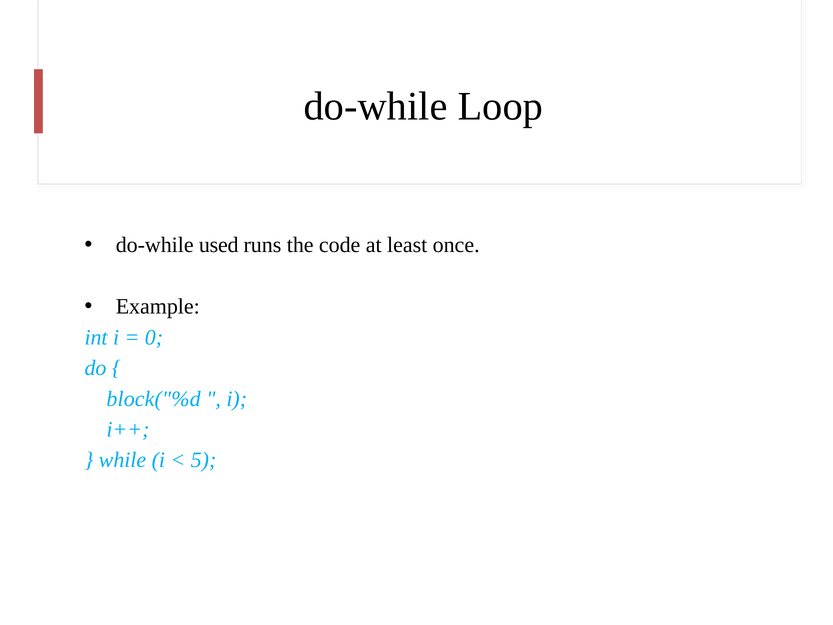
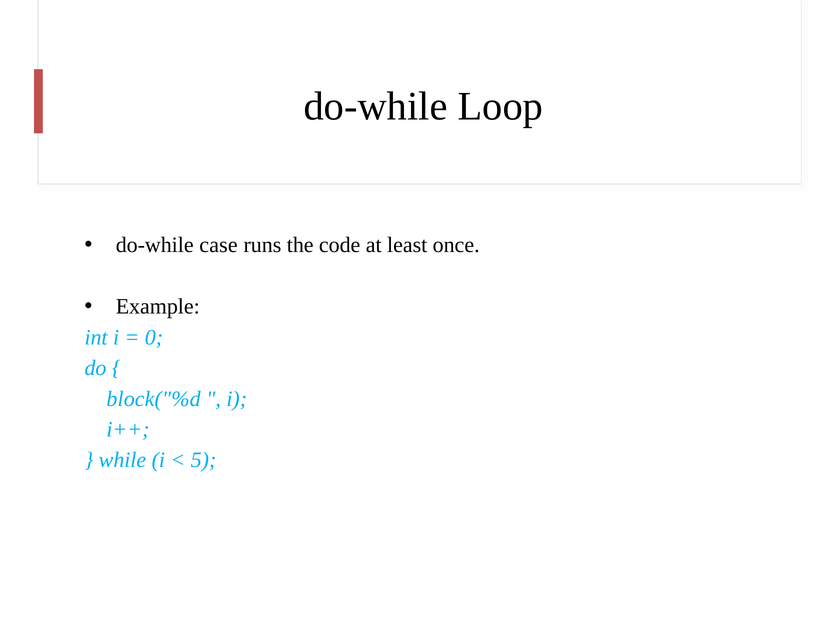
used: used -> case
